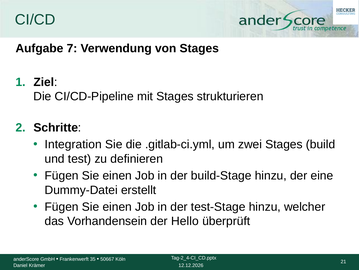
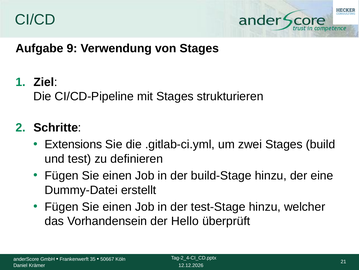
7: 7 -> 9
Integration: Integration -> Extensions
